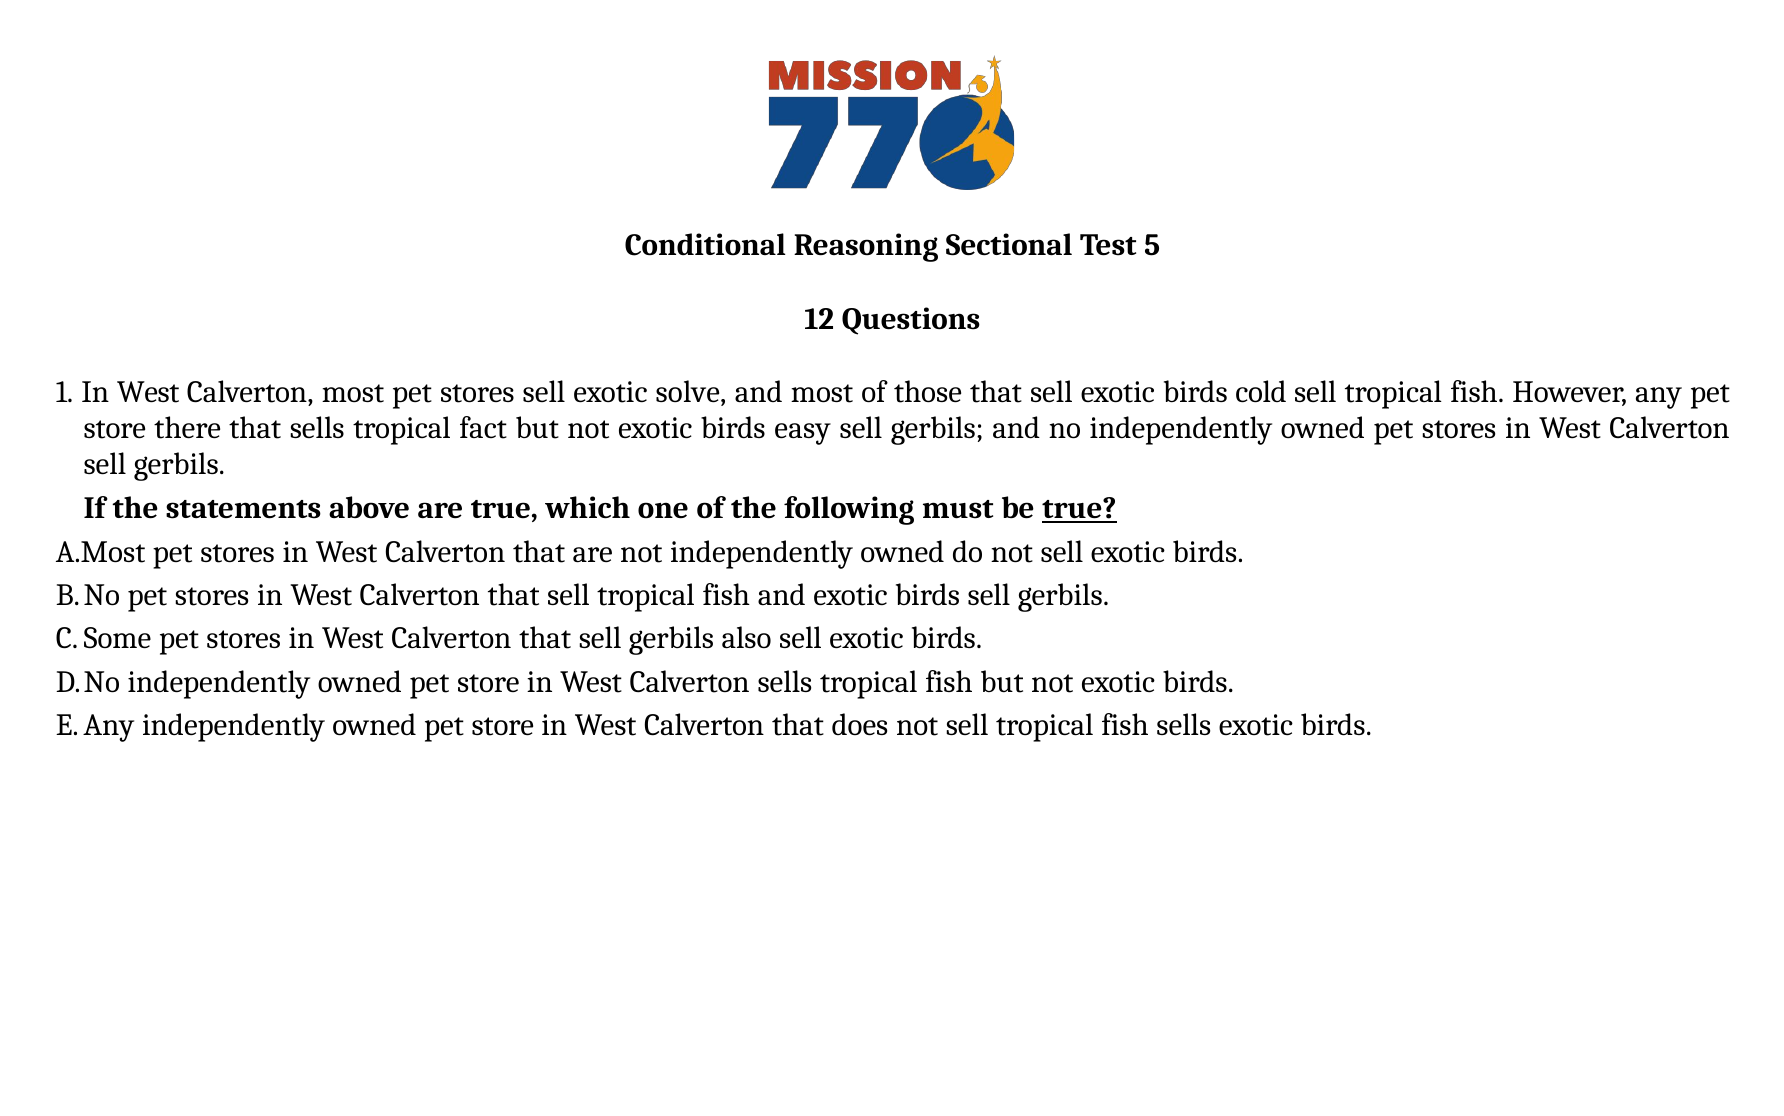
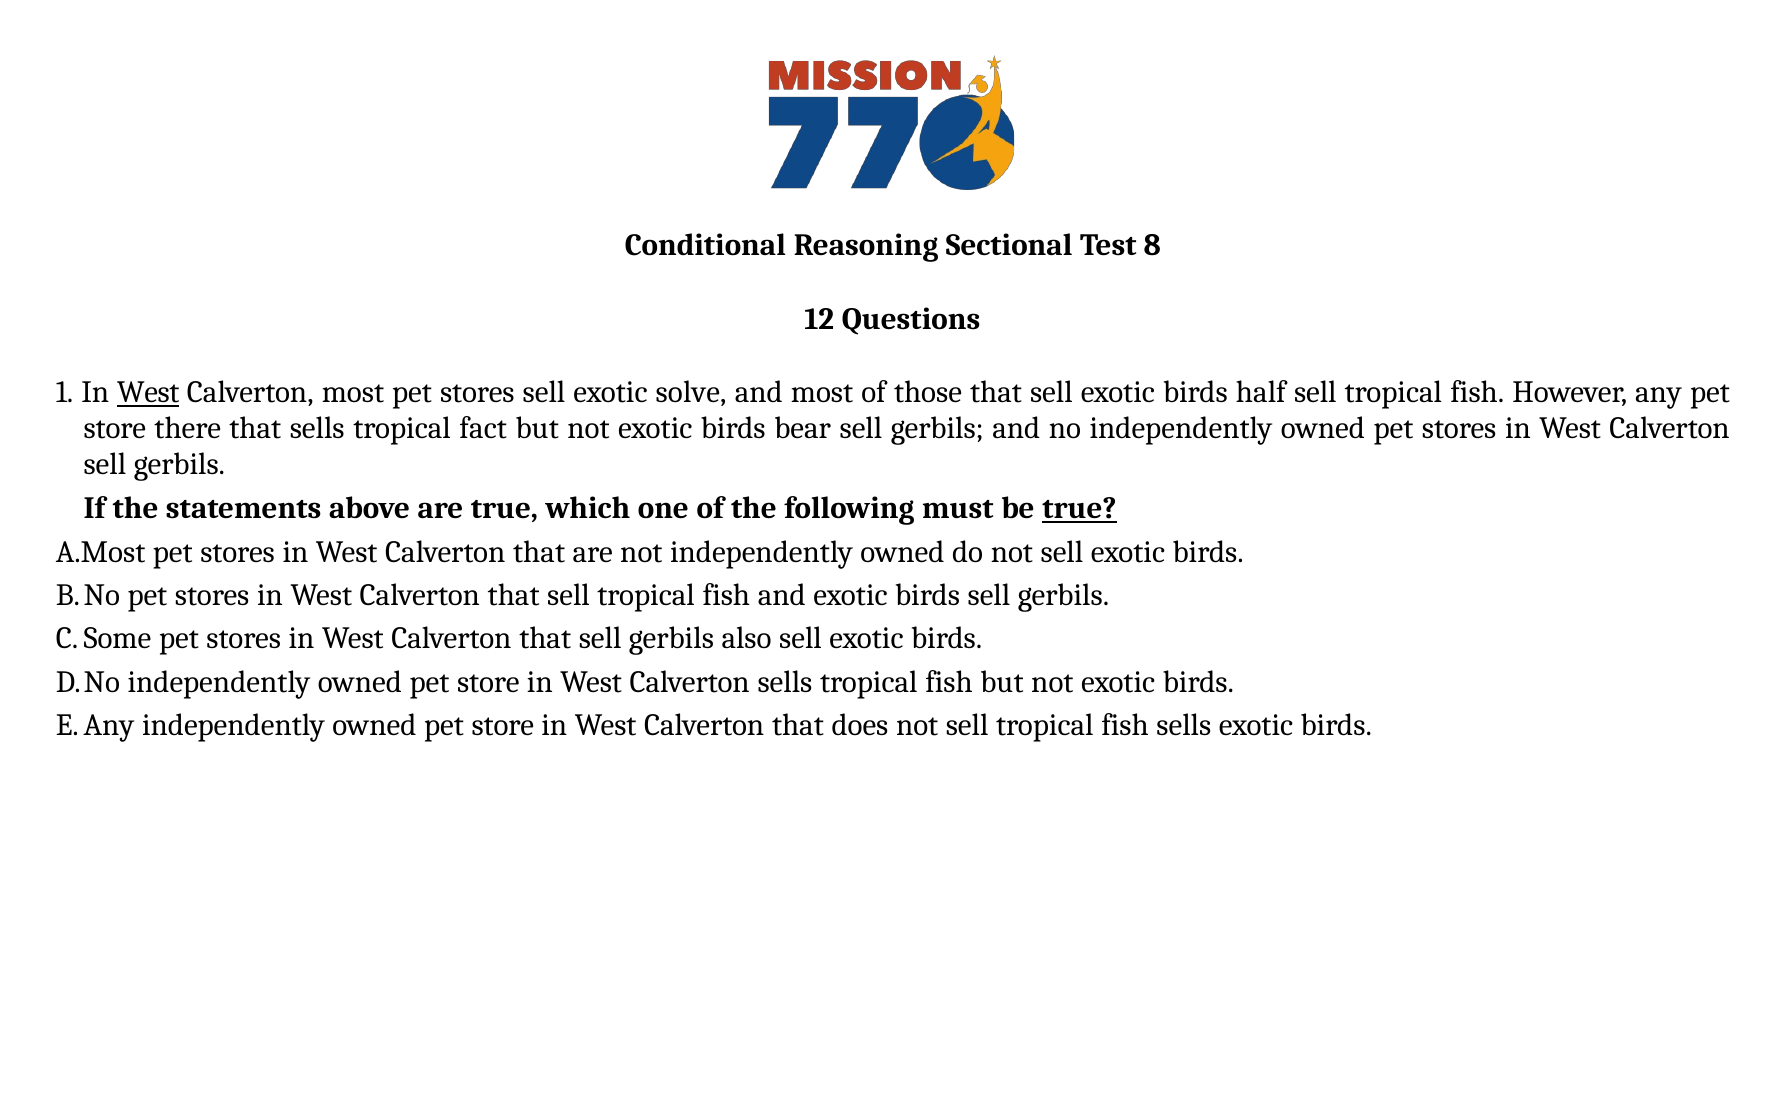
5: 5 -> 8
West at (148, 392) underline: none -> present
cold: cold -> half
easy: easy -> bear
